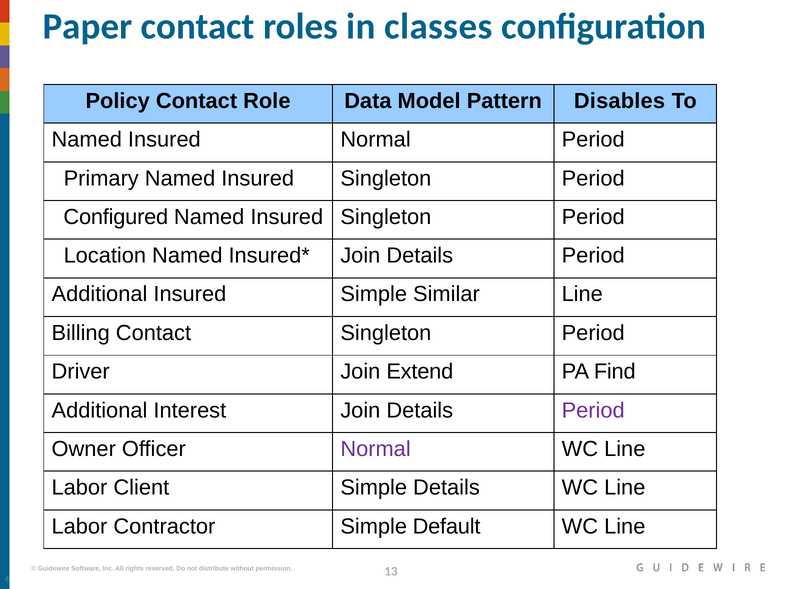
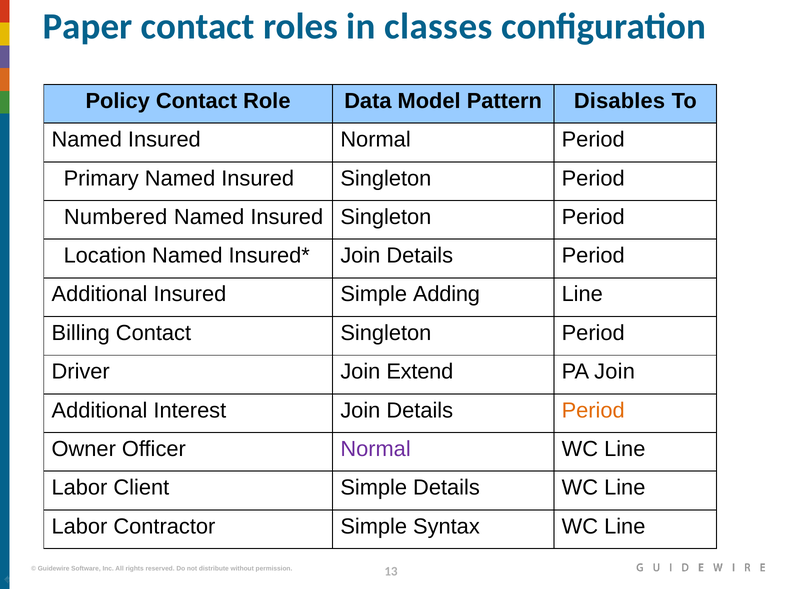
Configured: Configured -> Numbered
Similar: Similar -> Adding
PA Find: Find -> Join
Period at (593, 410) colour: purple -> orange
Default: Default -> Syntax
